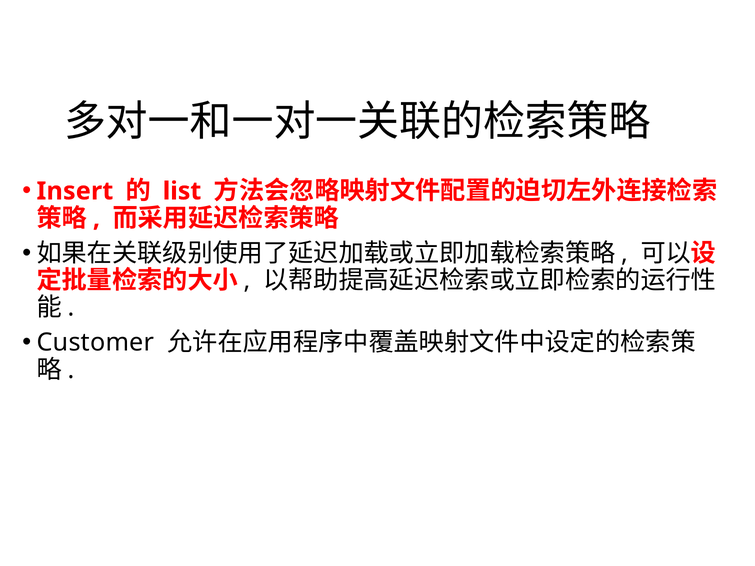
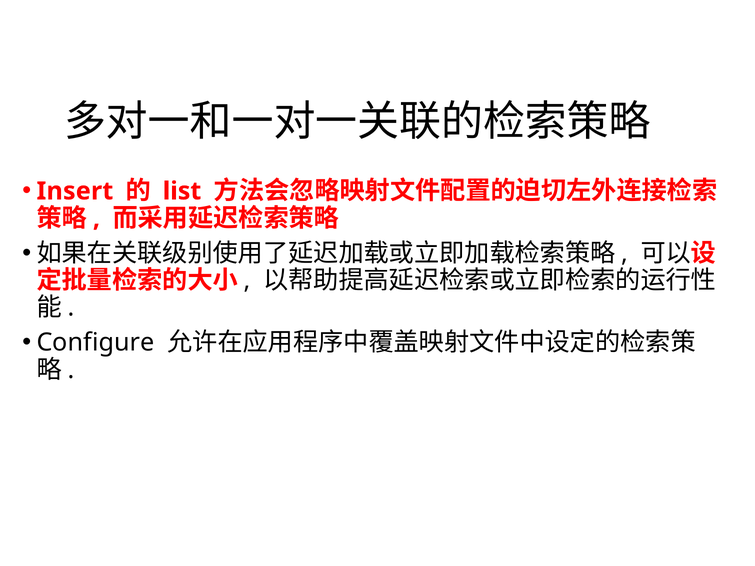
Customer: Customer -> Configure
